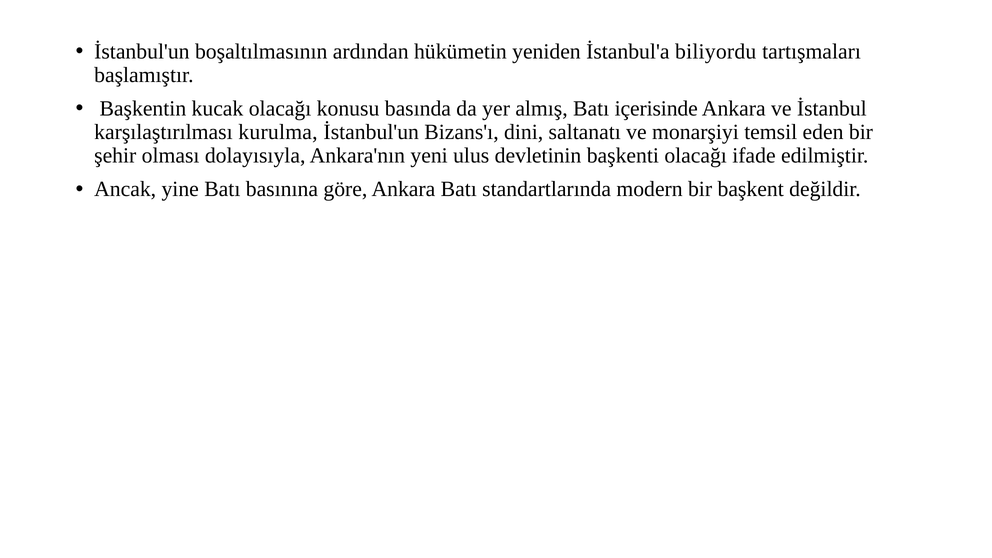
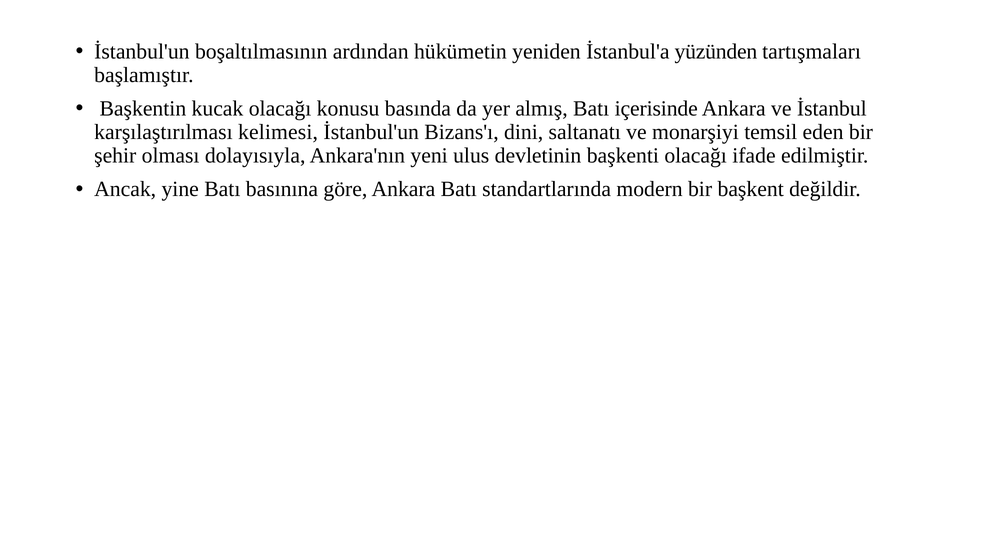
biliyordu: biliyordu -> yüzünden
kurulma: kurulma -> kelimesi
